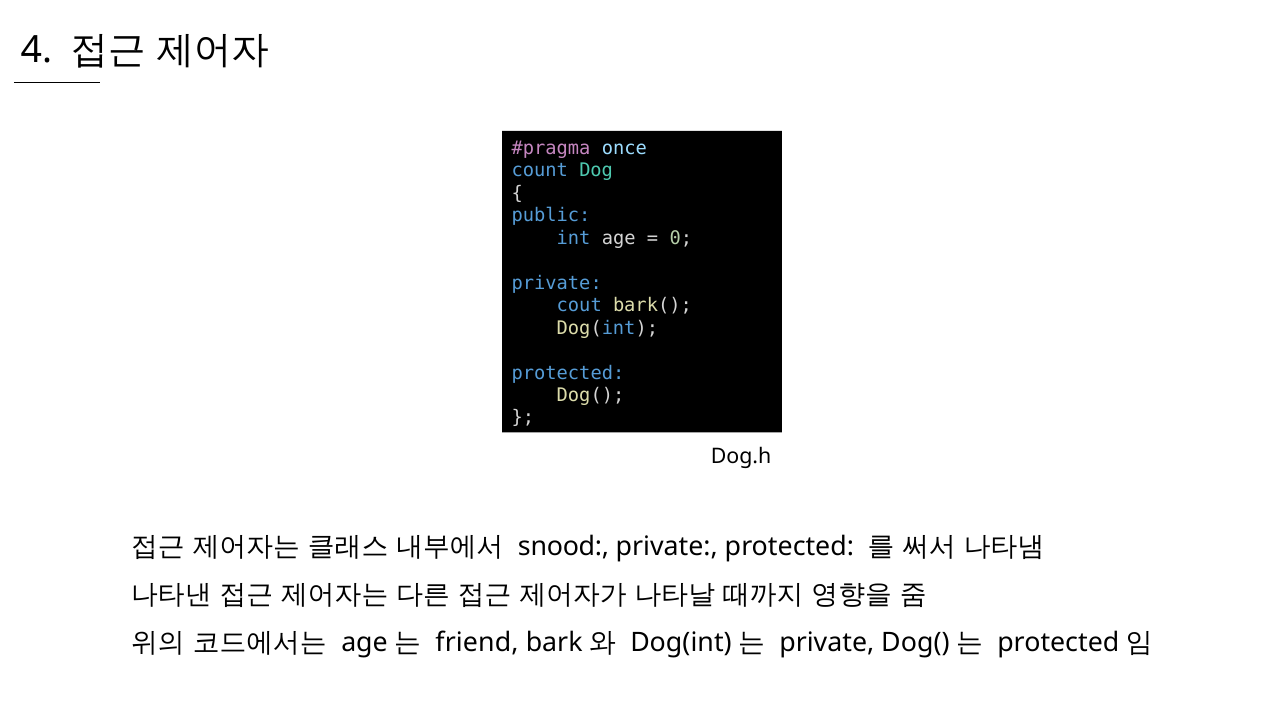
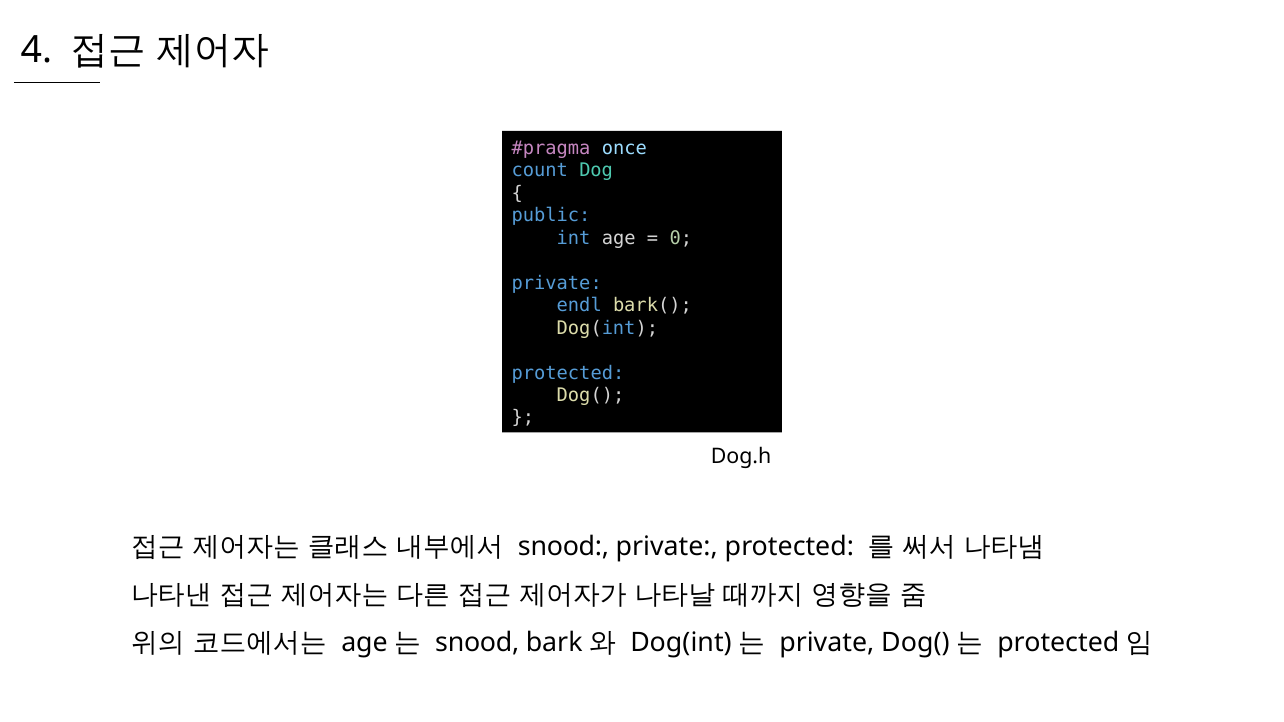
cout: cout -> endl
friend at (477, 643): friend -> snood
